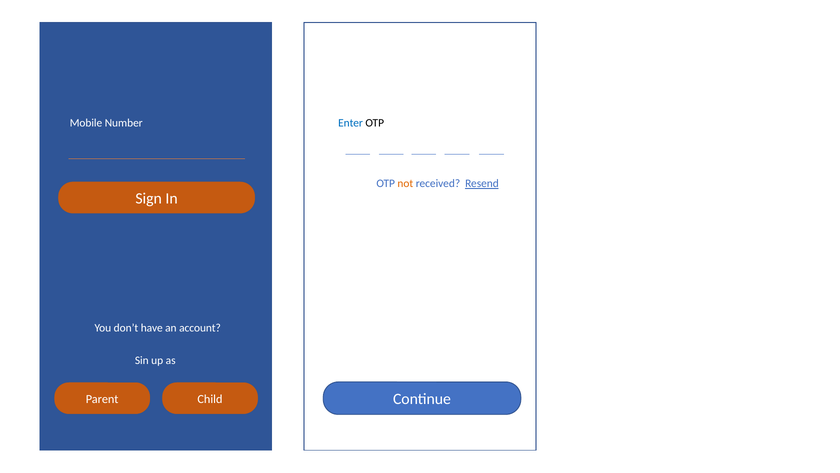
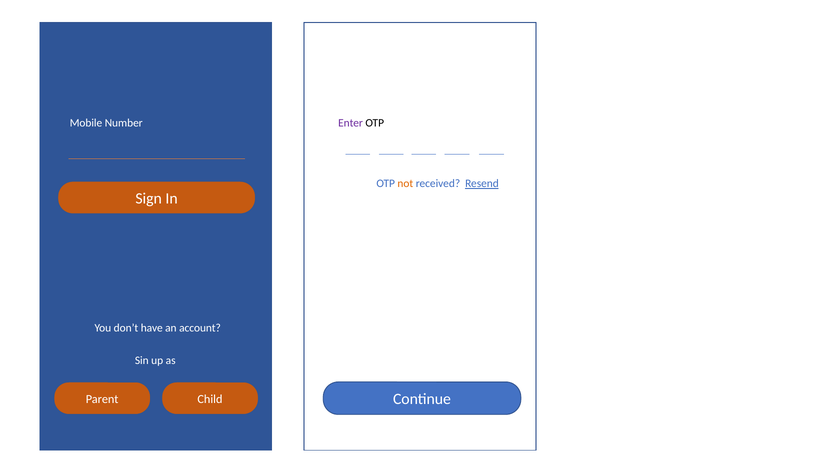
Enter colour: blue -> purple
